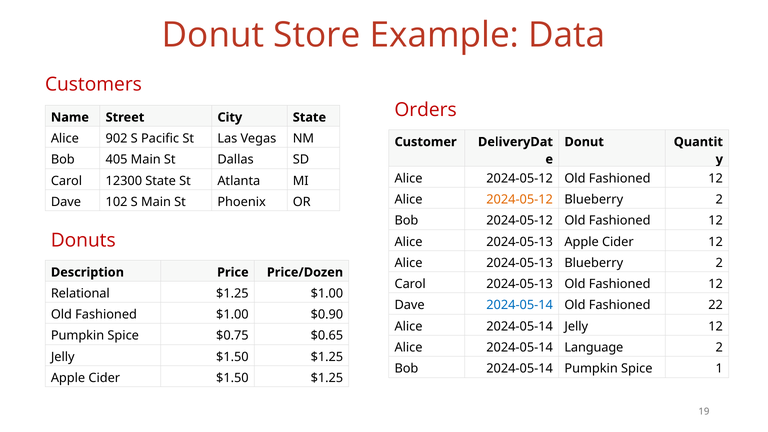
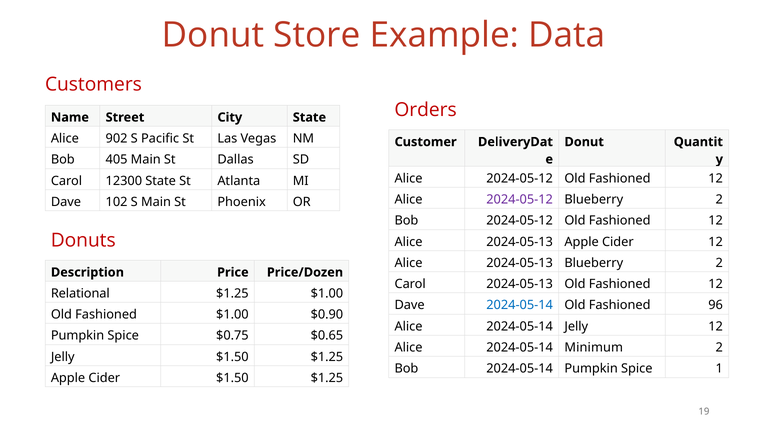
2024-05-12 at (520, 200) colour: orange -> purple
22: 22 -> 96
Language: Language -> Minimum
